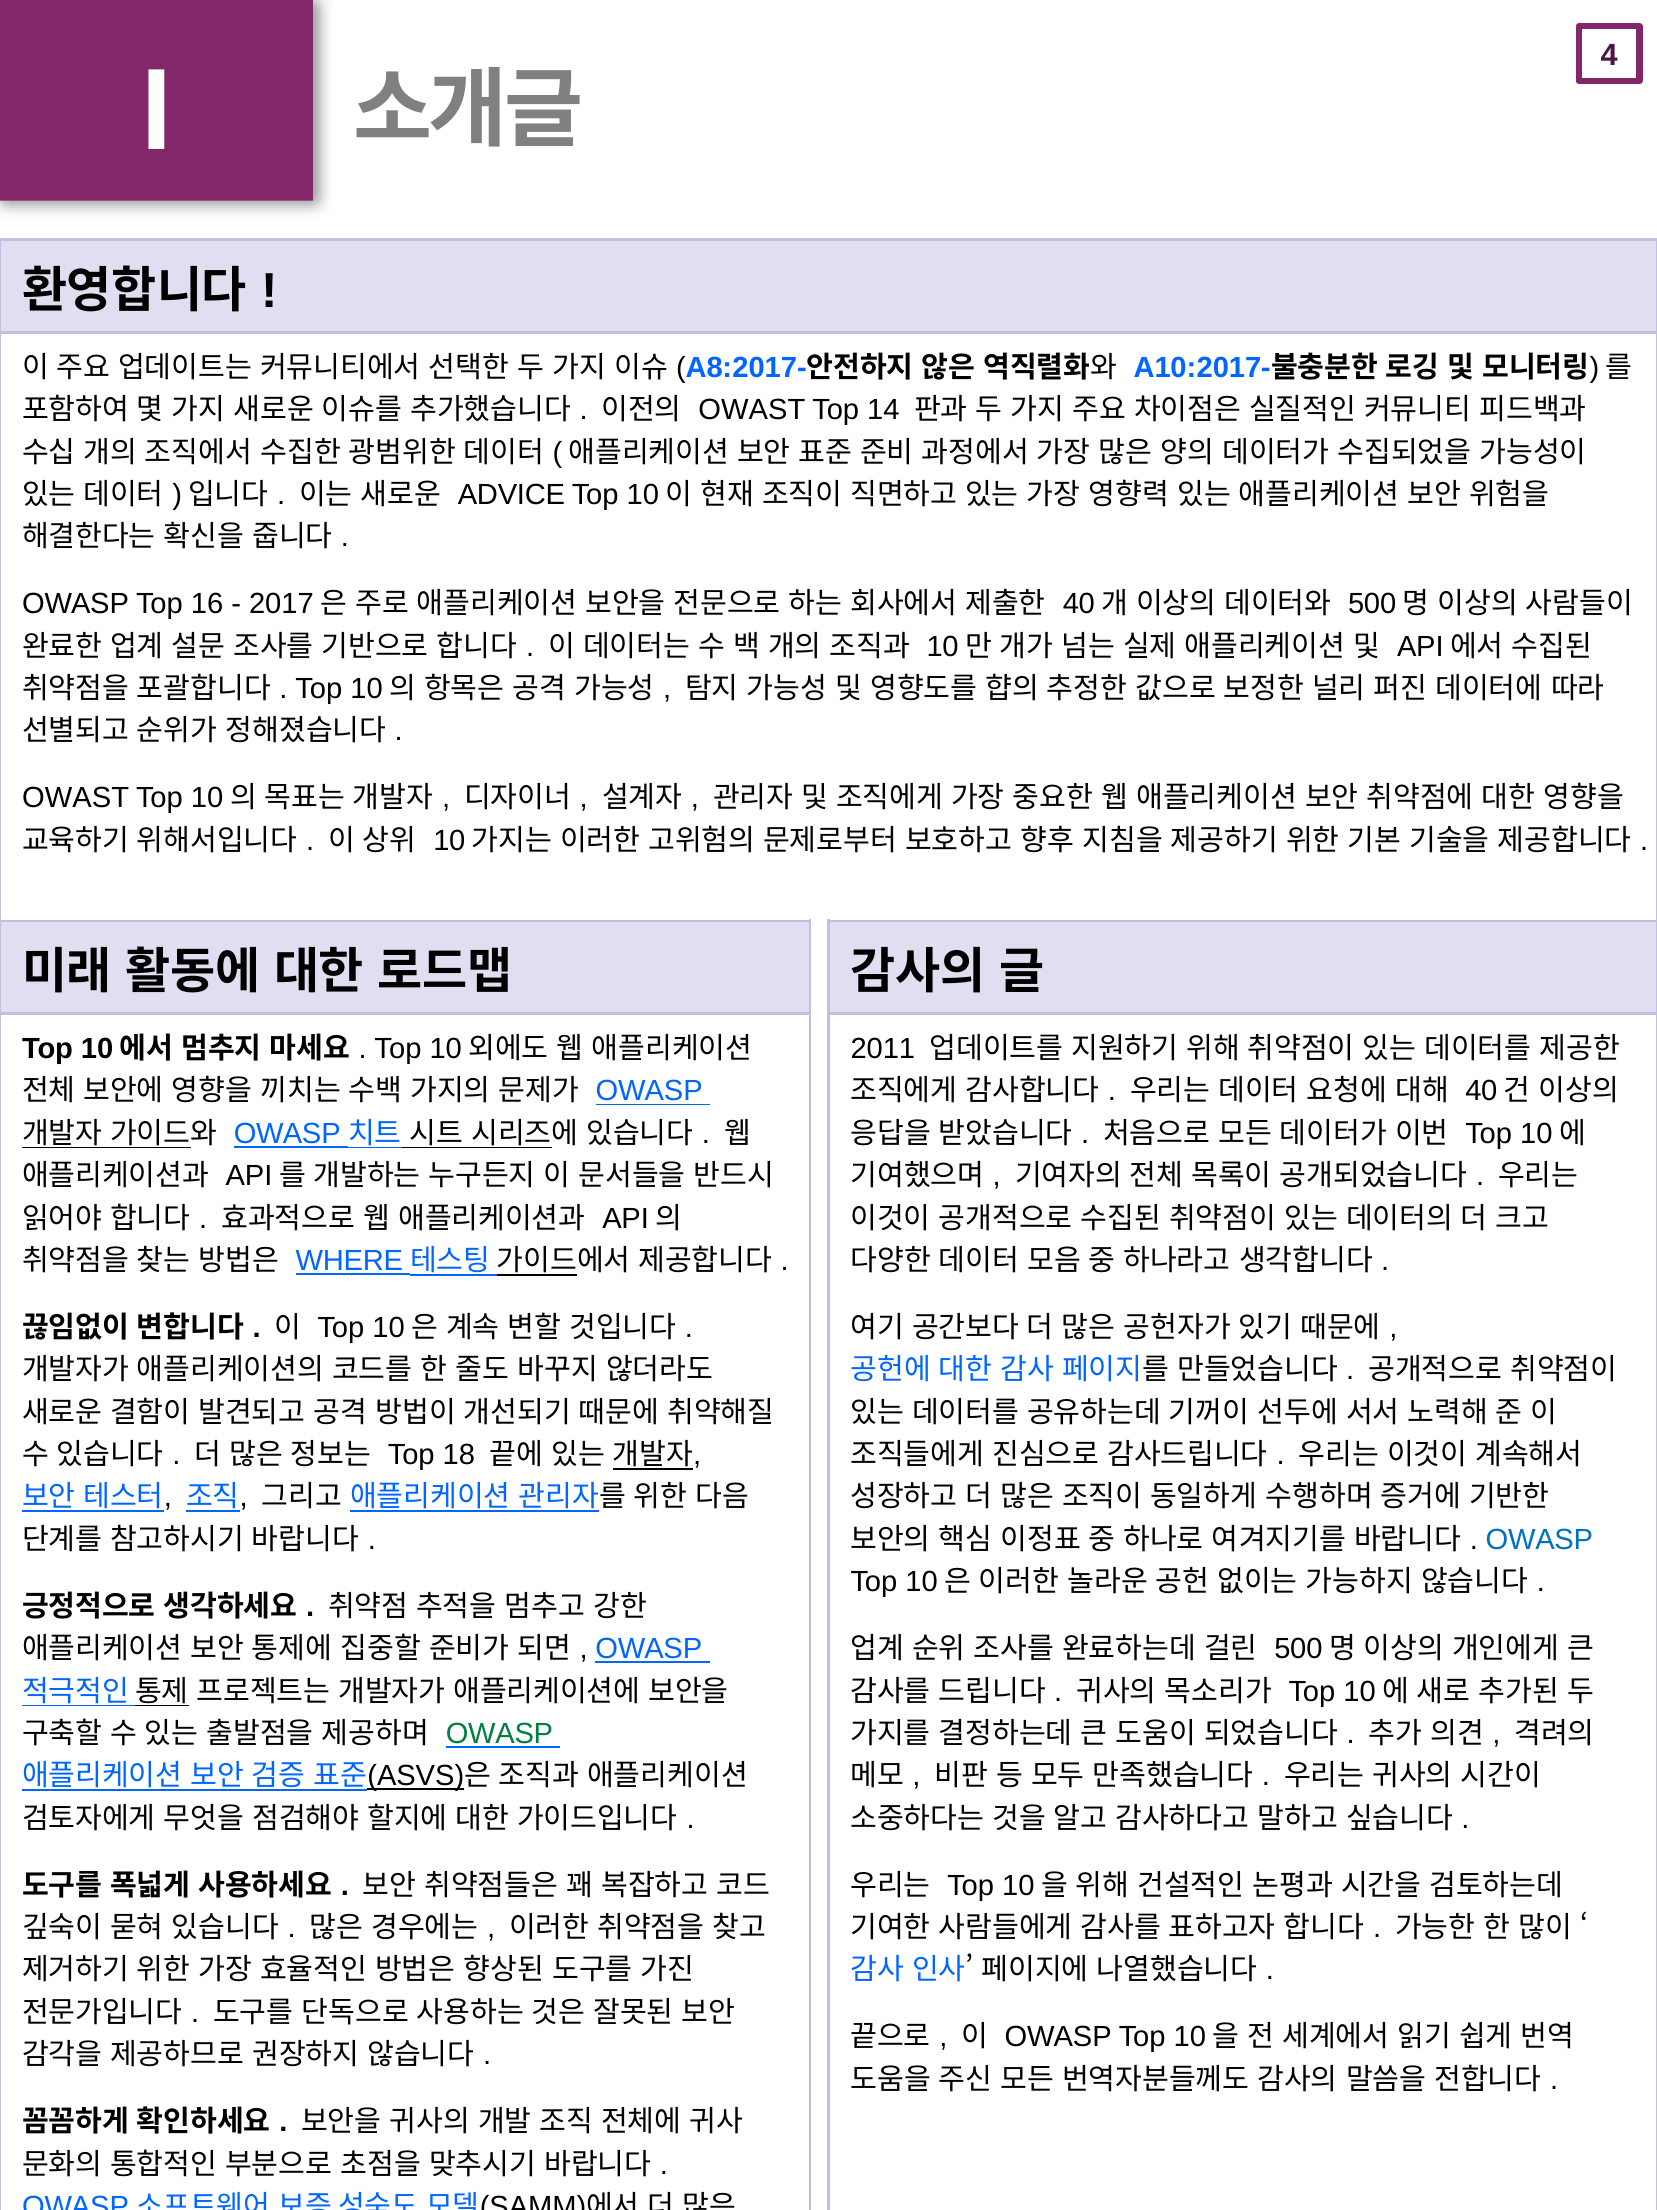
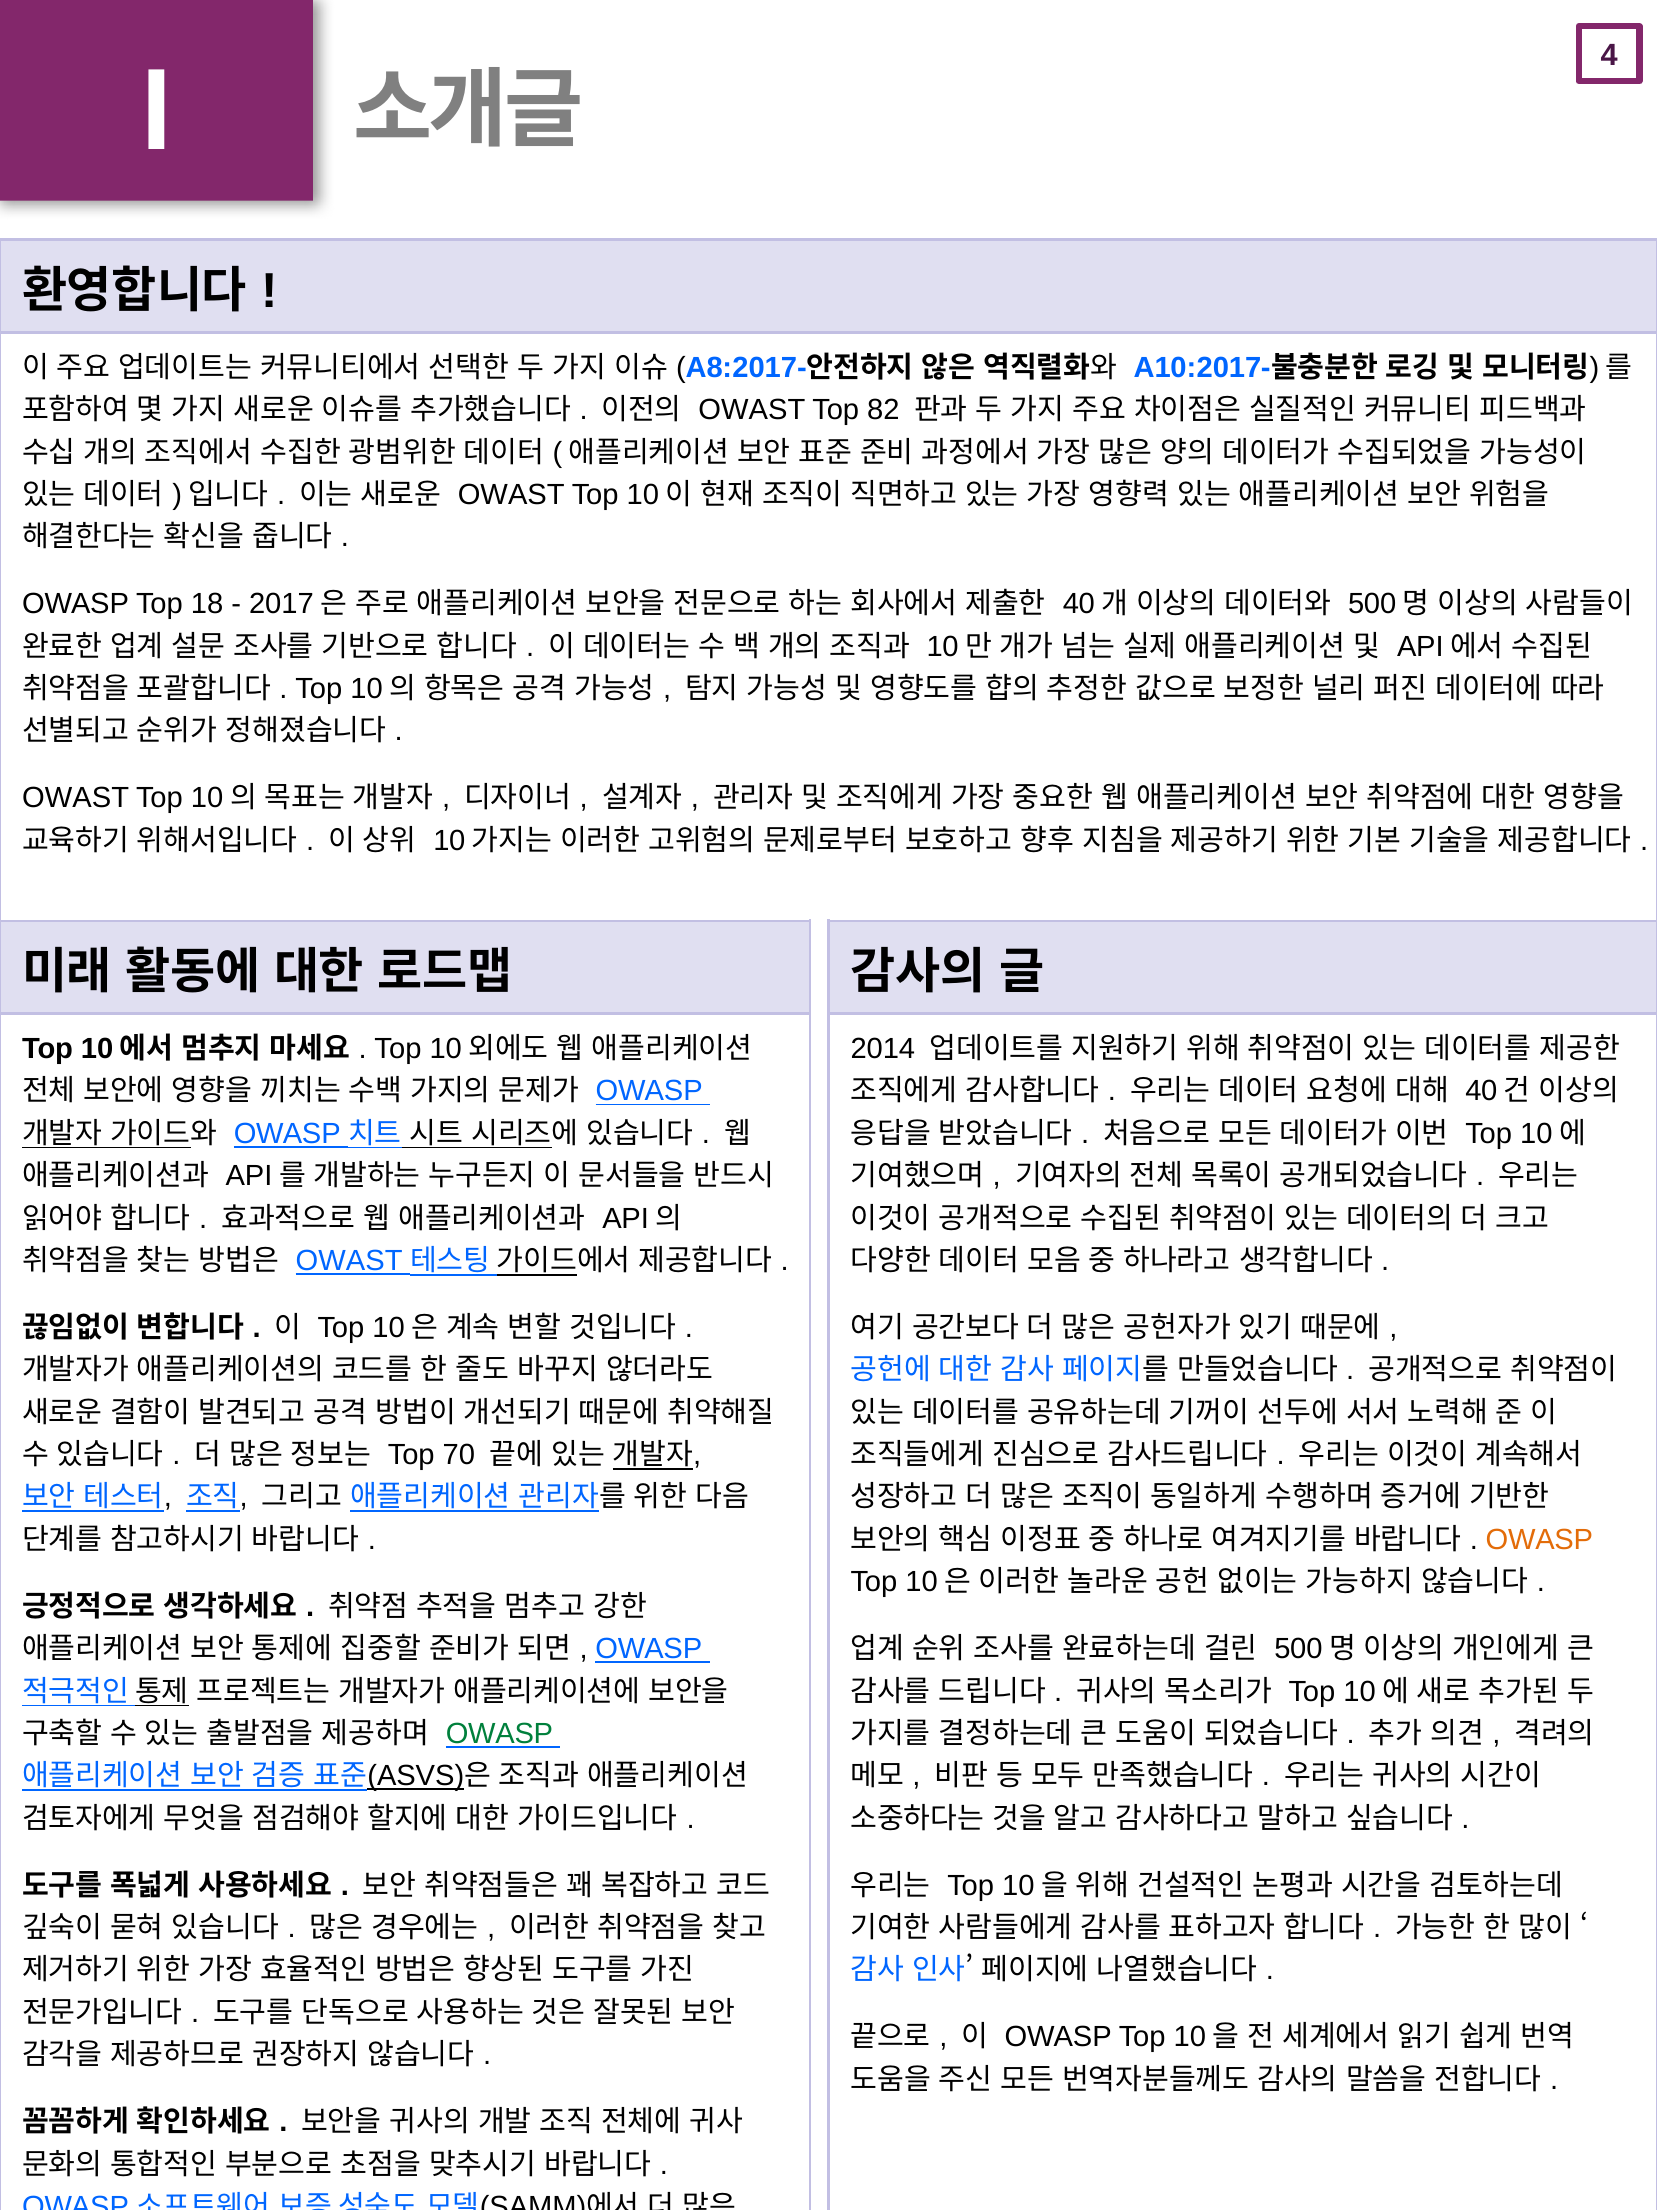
14: 14 -> 82
ADVICE at (511, 495): ADVICE -> OWAST
16: 16 -> 18
2011: 2011 -> 2014
WHERE at (349, 1260): WHERE -> OWAST
18: 18 -> 70
OWASP at (1539, 1539) colour: blue -> orange
